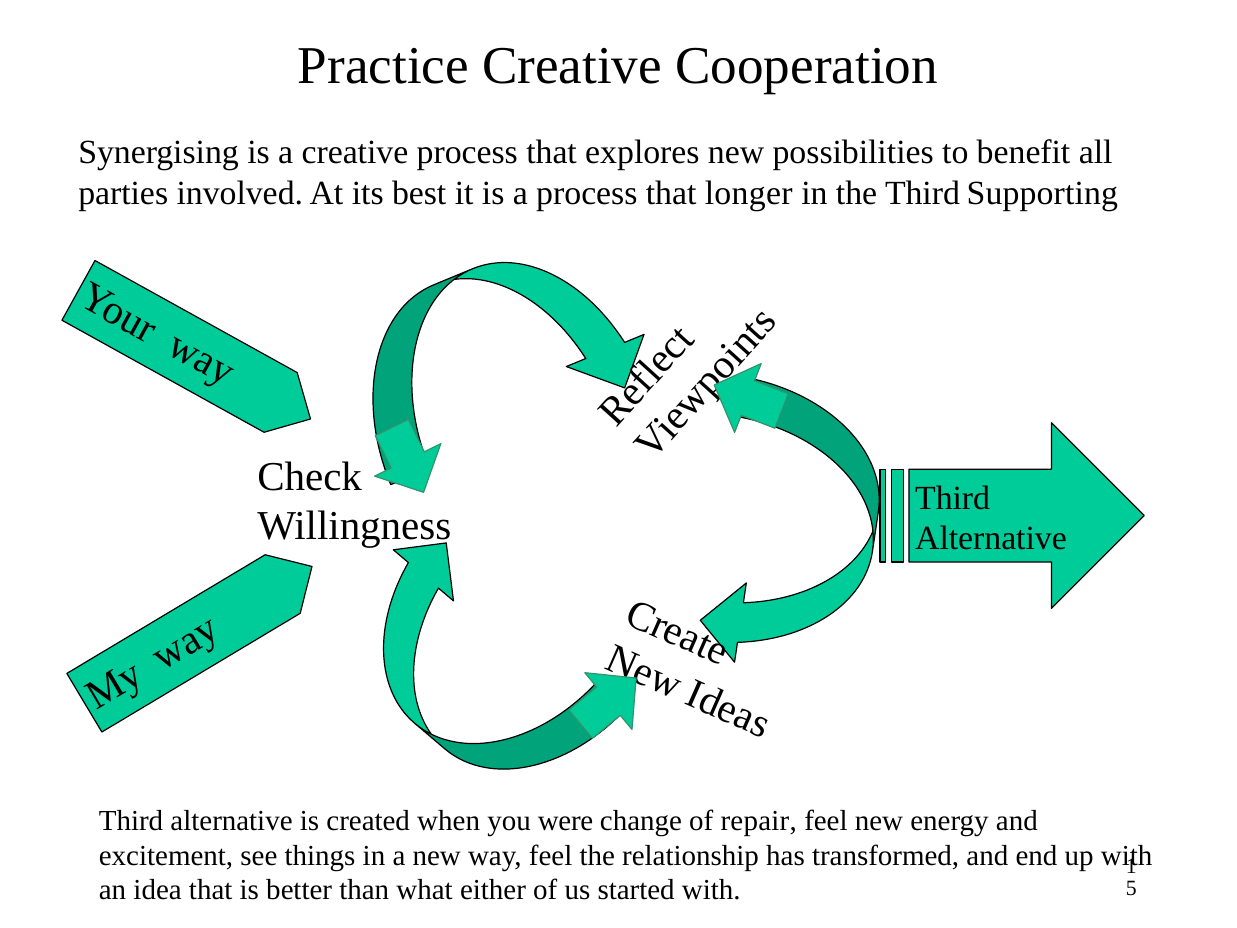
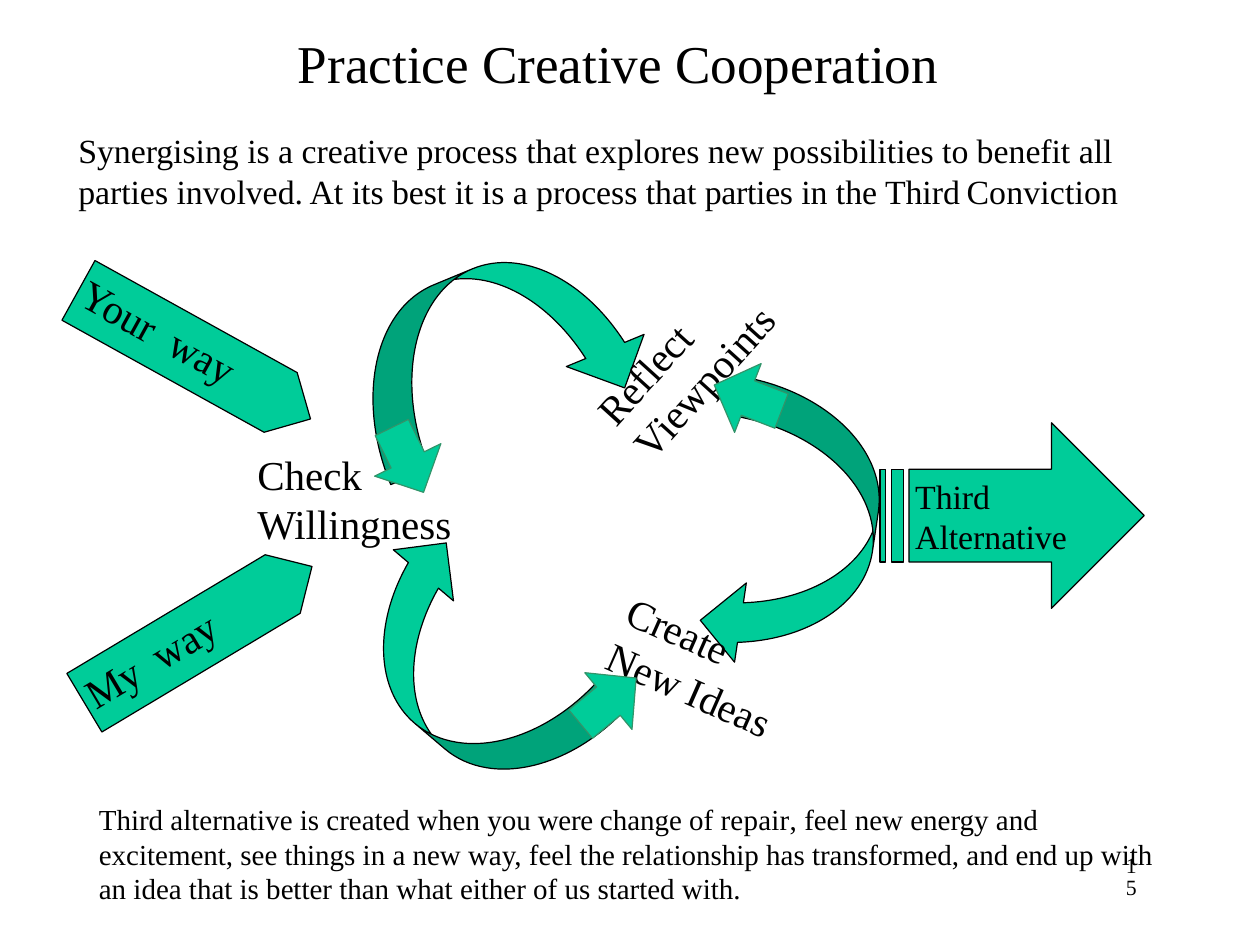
that longer: longer -> parties
Supporting: Supporting -> Conviction
